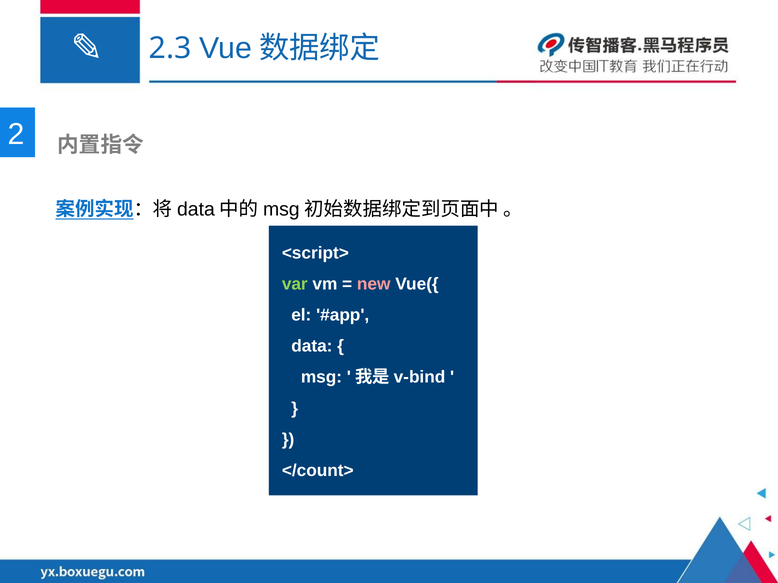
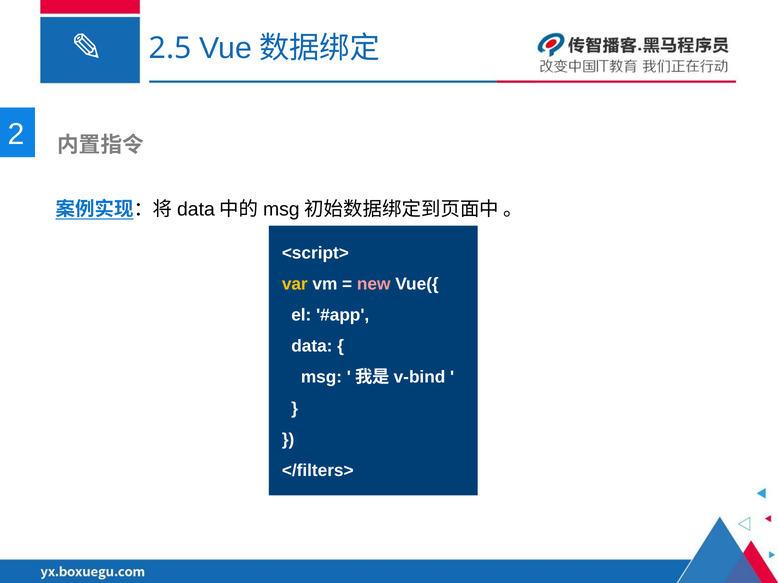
2.3: 2.3 -> 2.5
var colour: light green -> yellow
</count>: </count> -> </filters>
